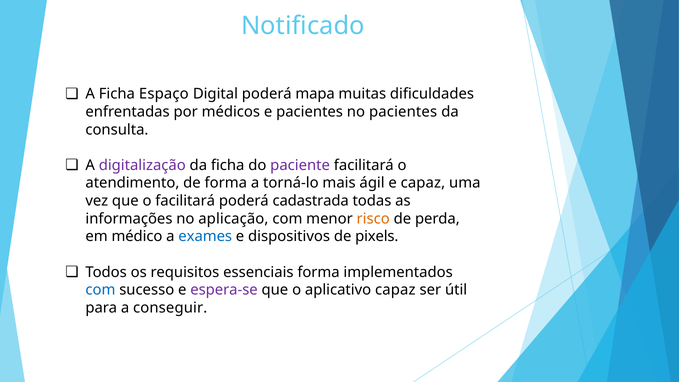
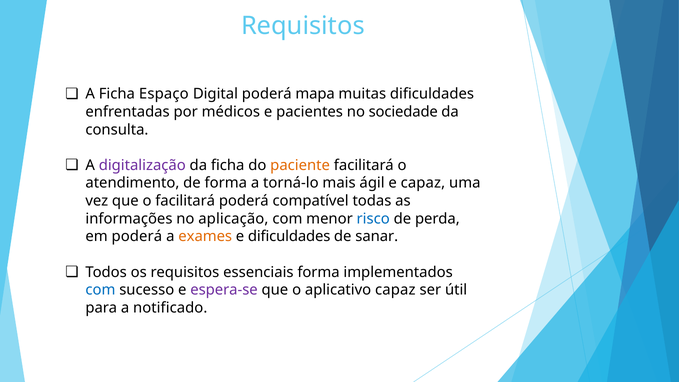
Notificado at (303, 26): Notificado -> Requisitos
no pacientes: pacientes -> sociedade
paciente colour: purple -> orange
cadastrada: cadastrada -> compatível
risco colour: orange -> blue
em médico: médico -> poderá
exames colour: blue -> orange
e dispositivos: dispositivos -> dificuldades
pixels: pixels -> sanar
conseguir: conseguir -> notificado
